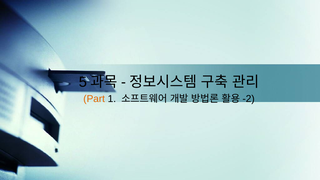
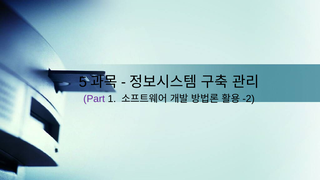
Part colour: orange -> purple
